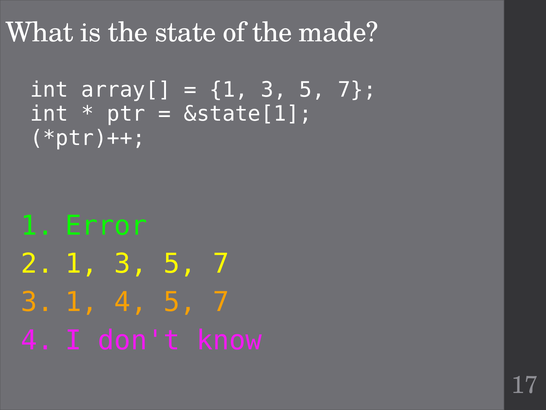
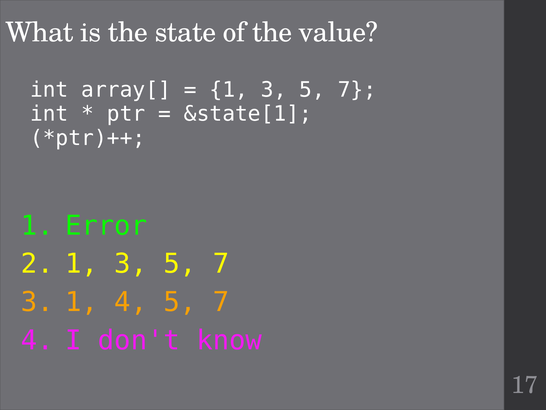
made: made -> value
